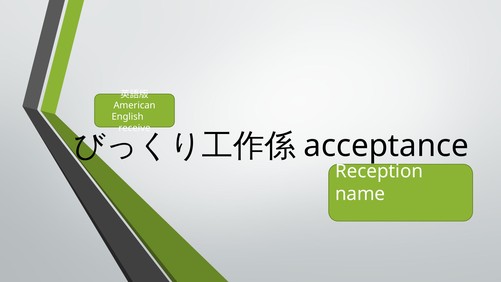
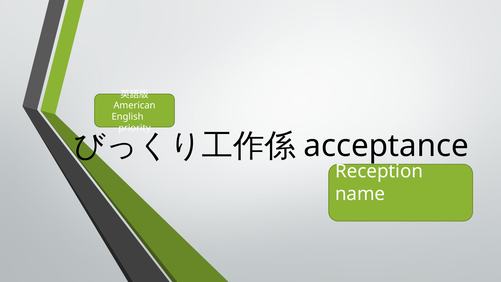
receive: receive -> priority
